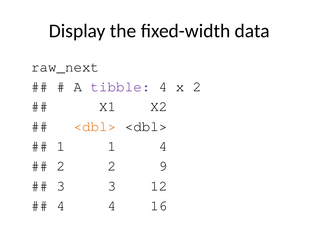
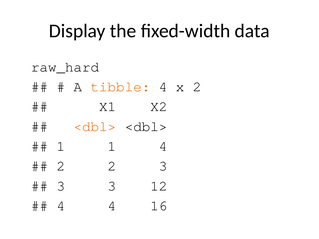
raw_next: raw_next -> raw_hard
tibble colour: purple -> orange
2 9: 9 -> 3
